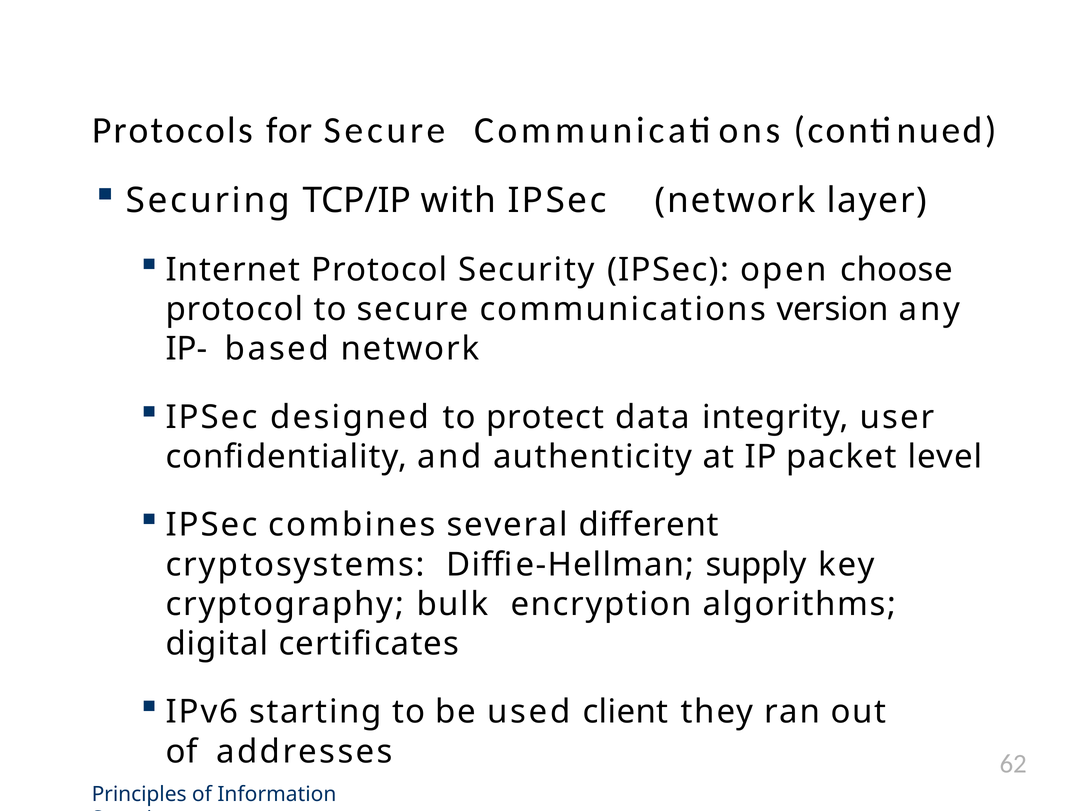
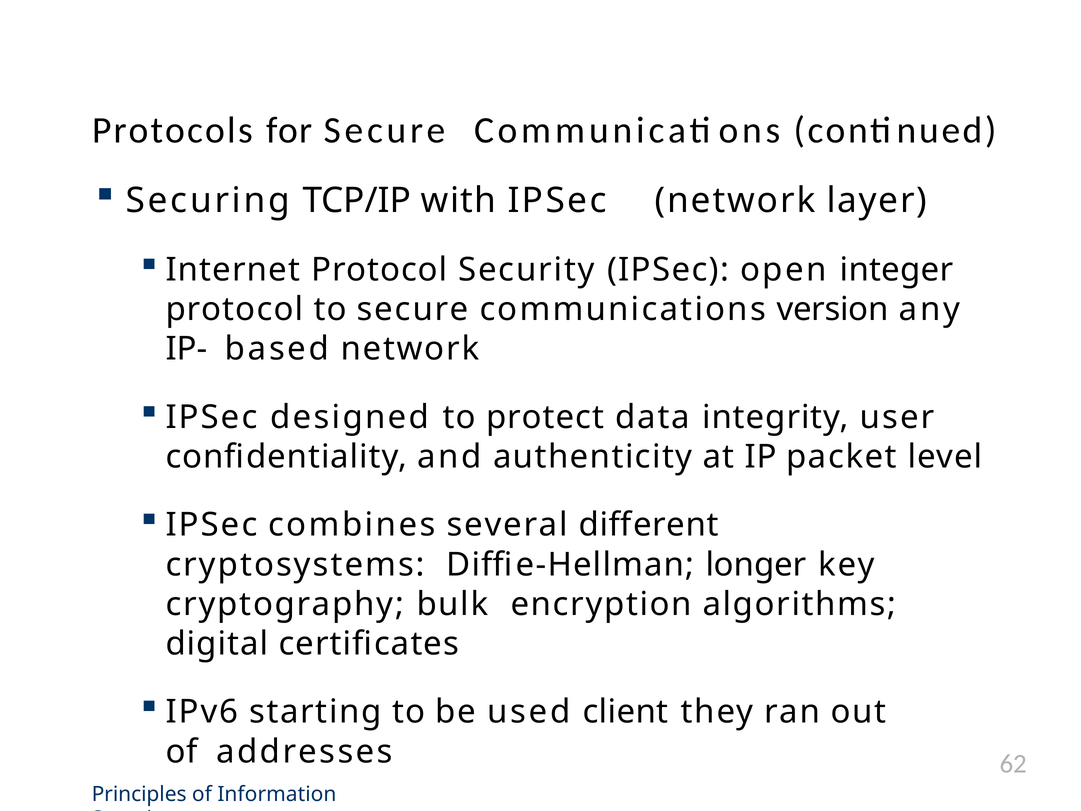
choose: choose -> integer
supply: supply -> longer
